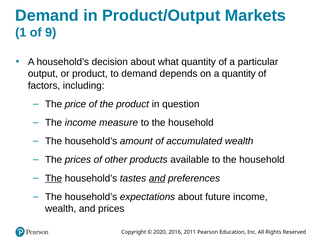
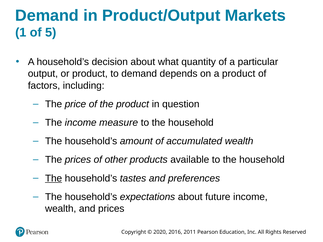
9: 9 -> 5
a quantity: quantity -> product
and at (157, 178) underline: present -> none
